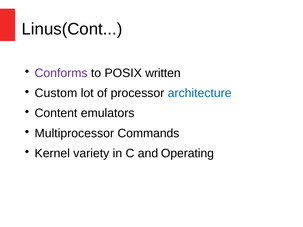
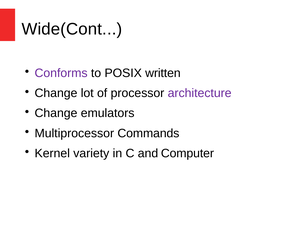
Linus(Cont: Linus(Cont -> Wide(Cont
Custom at (56, 93): Custom -> Change
architecture colour: blue -> purple
Content at (56, 113): Content -> Change
Operating: Operating -> Computer
